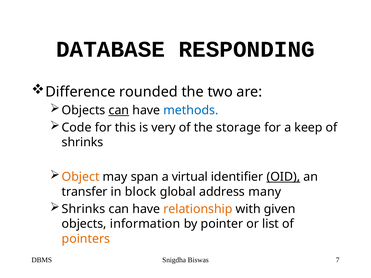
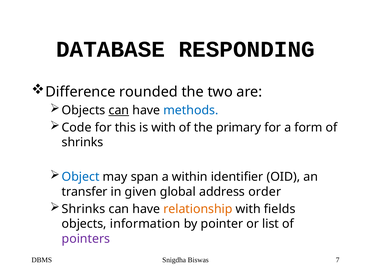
is very: very -> with
storage: storage -> primary
keep: keep -> form
Object colour: orange -> blue
virtual: virtual -> within
OID underline: present -> none
block: block -> given
many: many -> order
given: given -> fields
pointers colour: orange -> purple
